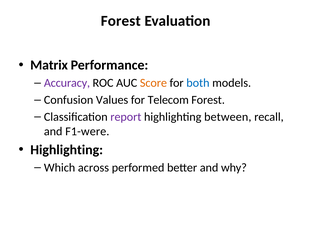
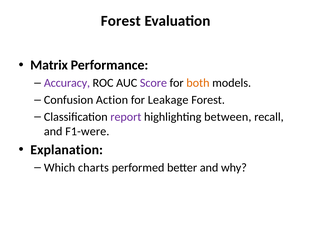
Score colour: orange -> purple
both colour: blue -> orange
Values: Values -> Action
Telecom: Telecom -> Leakage
Highlighting at (67, 150): Highlighting -> Explanation
across: across -> charts
